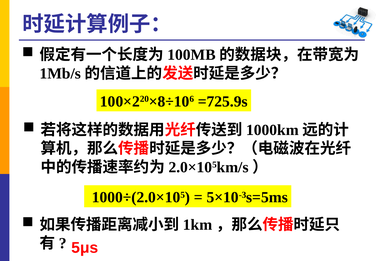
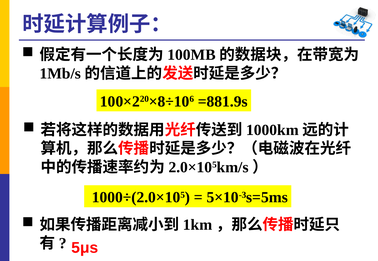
=725.9s: =725.9s -> =881.9s
